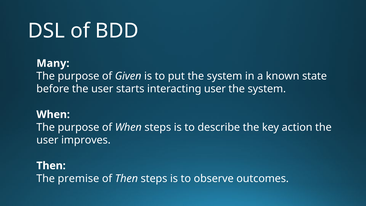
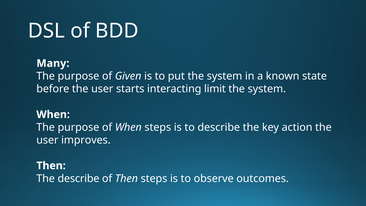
interacting user: user -> limit
The premise: premise -> describe
